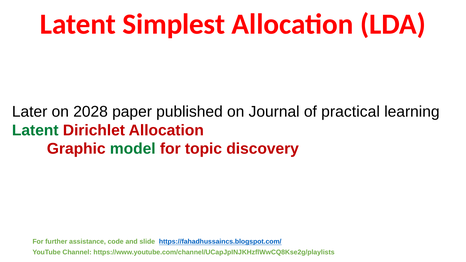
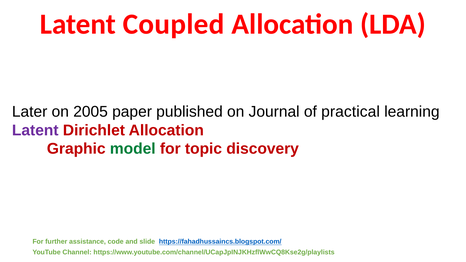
Simplest: Simplest -> Coupled
2028: 2028 -> 2005
Latent at (35, 130) colour: green -> purple
